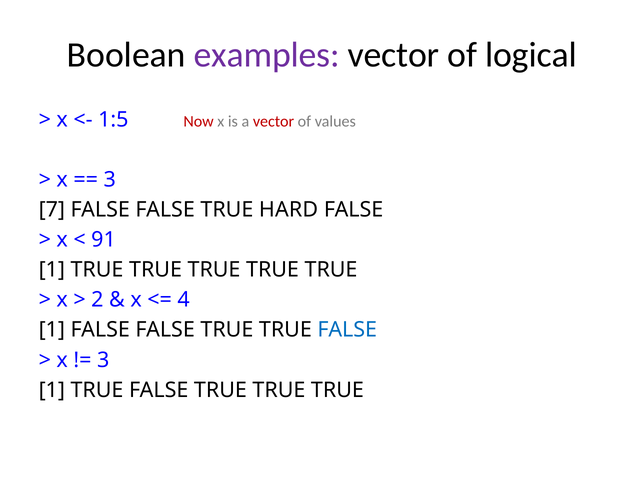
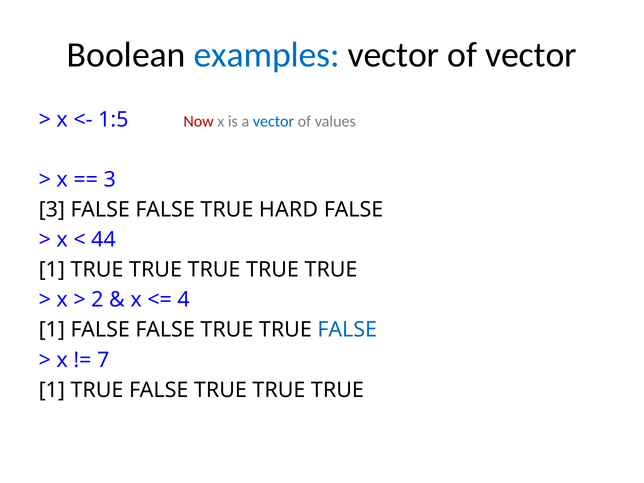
examples colour: purple -> blue
of logical: logical -> vector
vector at (274, 121) colour: red -> blue
7 at (52, 210): 7 -> 3
91: 91 -> 44
3 at (103, 360): 3 -> 7
